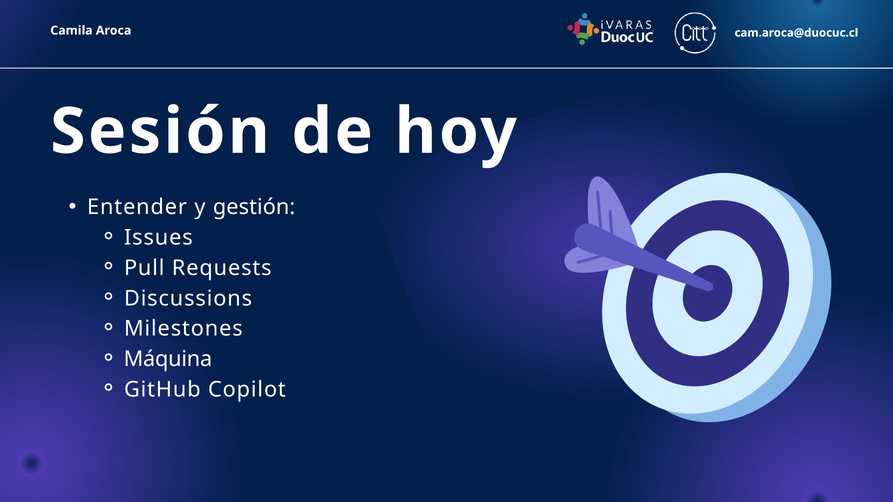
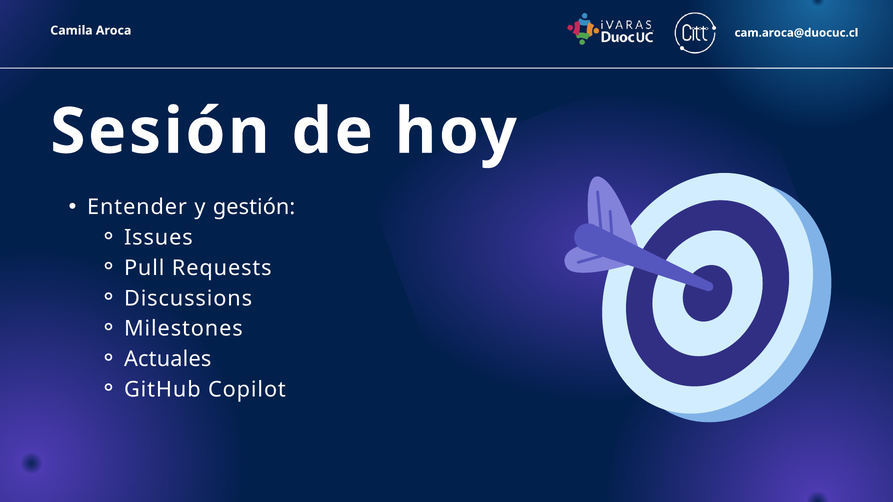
Máquina: Máquina -> Actuales
